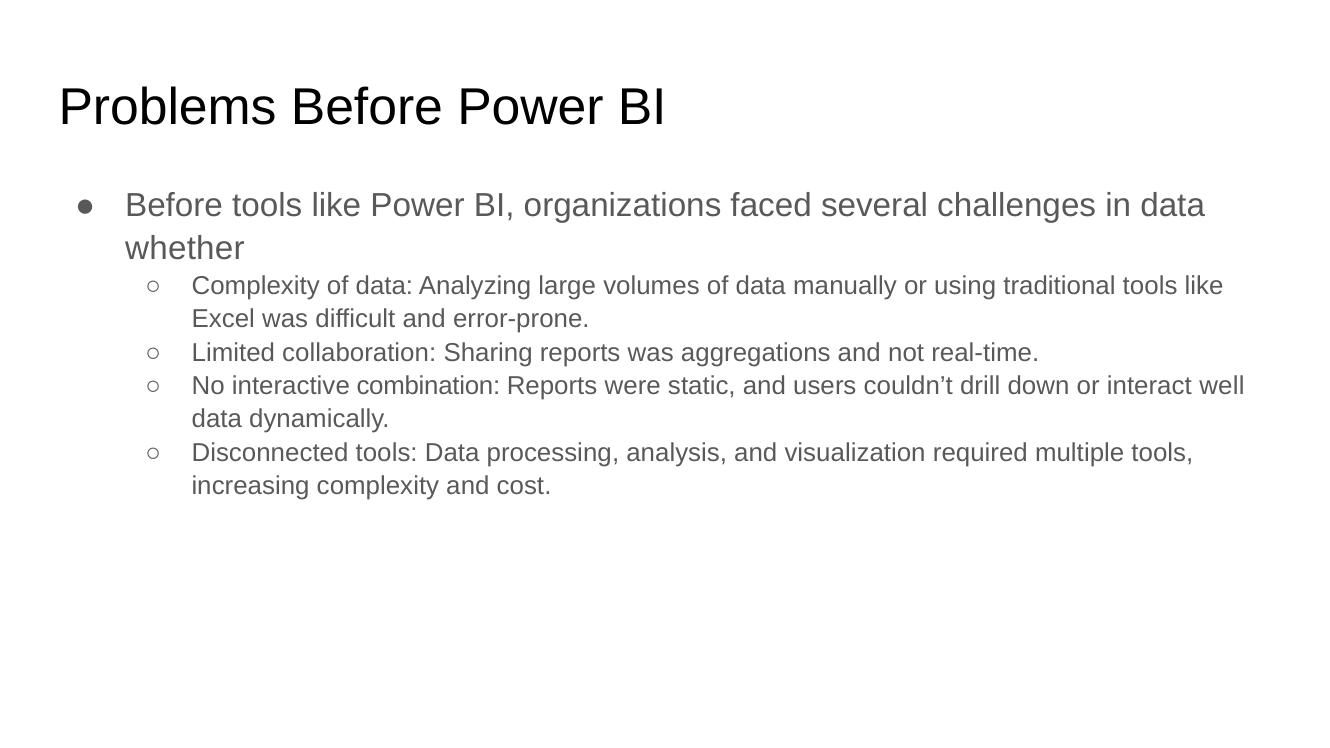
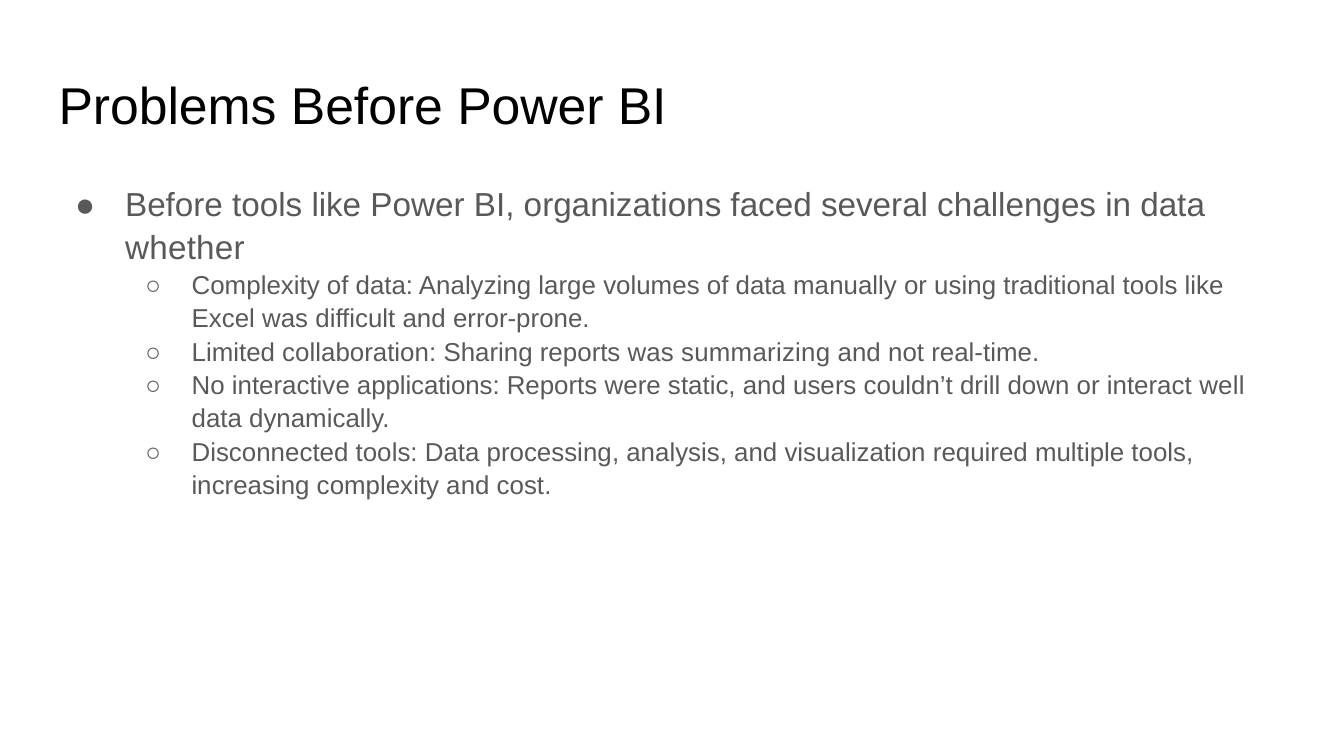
aggregations: aggregations -> summarizing
combination: combination -> applications
